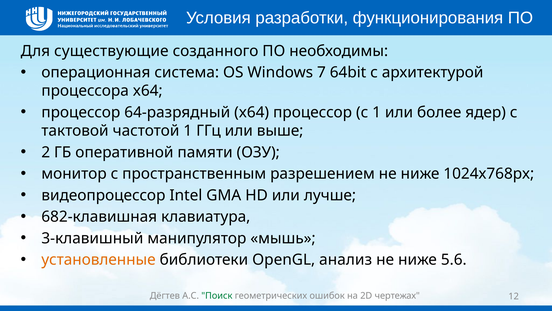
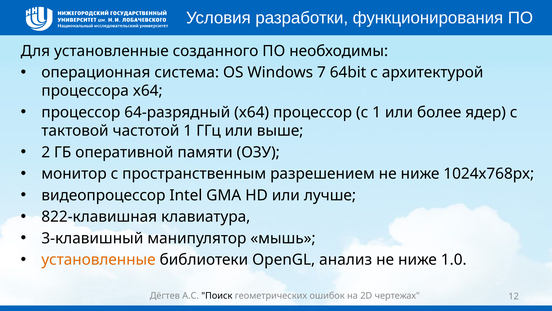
Для существующие: существующие -> установленные
682-клавишная: 682-клавишная -> 822-клавишная
5.6: 5.6 -> 1.0
Поиск colour: green -> black
